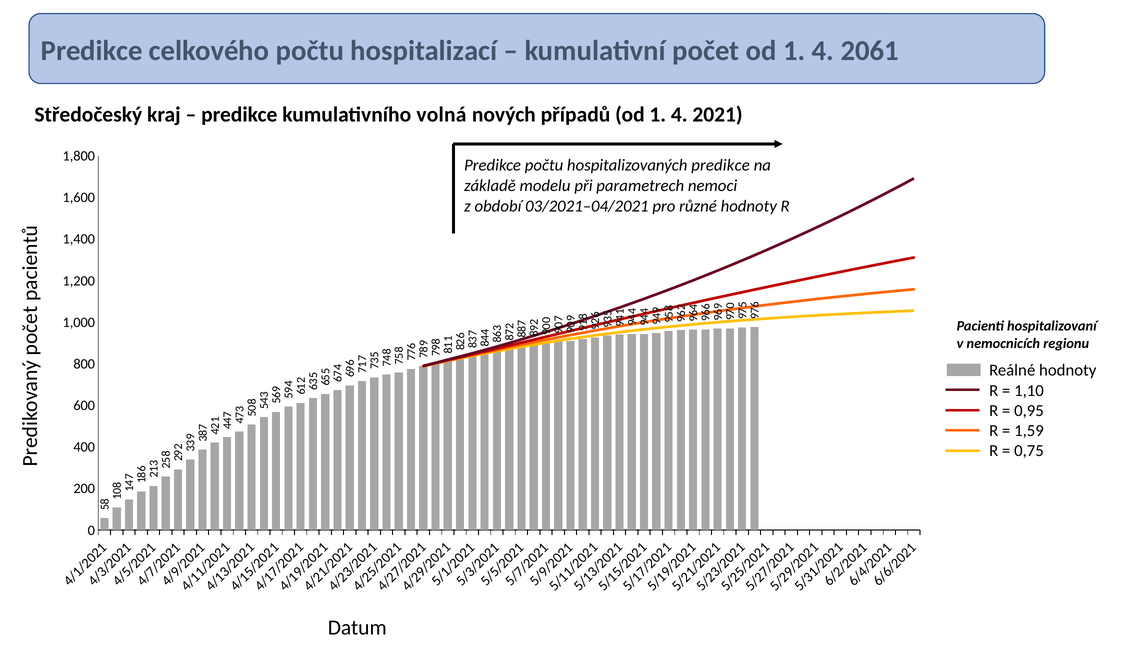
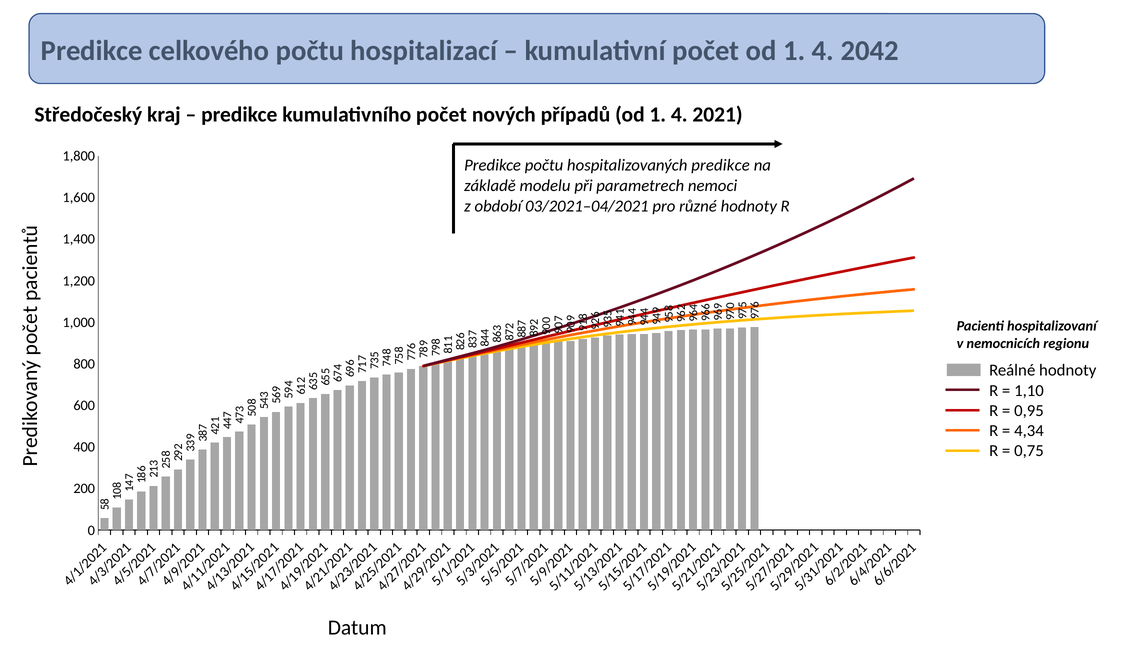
2061: 2061 -> 2042
kumulativního volná: volná -> počet
1,59: 1,59 -> 4,34
